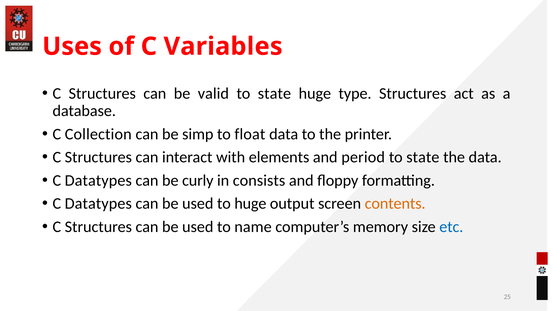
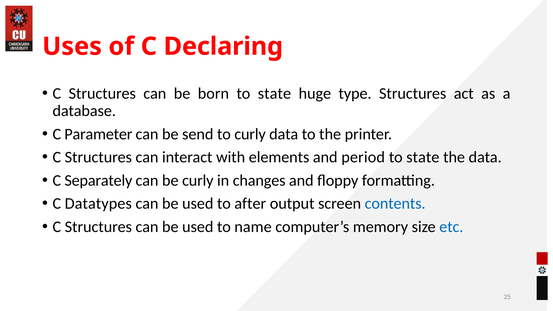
Variables: Variables -> Declaring
valid: valid -> born
Collection: Collection -> Parameter
simp: simp -> send
to float: float -> curly
Datatypes at (98, 180): Datatypes -> Separately
consists: consists -> changes
to huge: huge -> after
contents colour: orange -> blue
